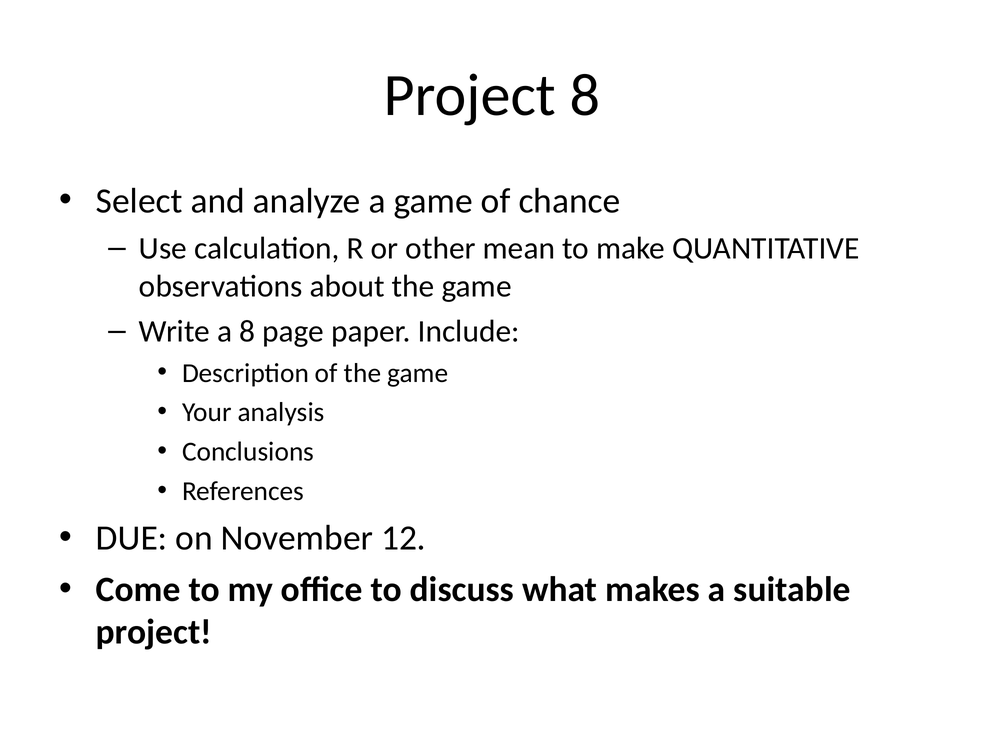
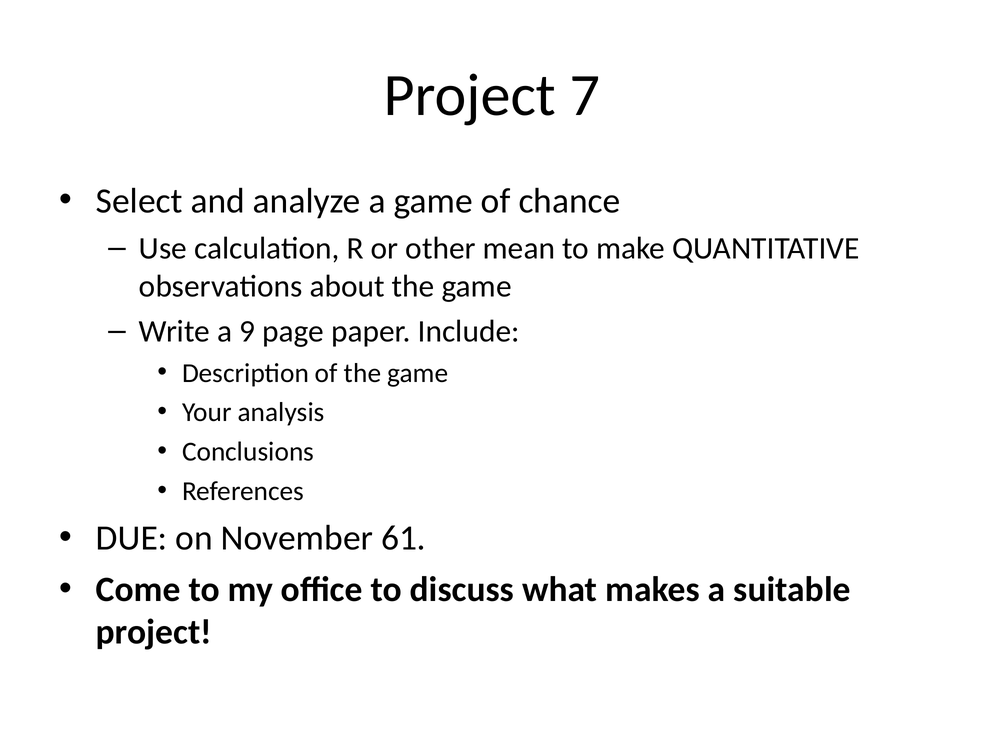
Project 8: 8 -> 7
a 8: 8 -> 9
12: 12 -> 61
